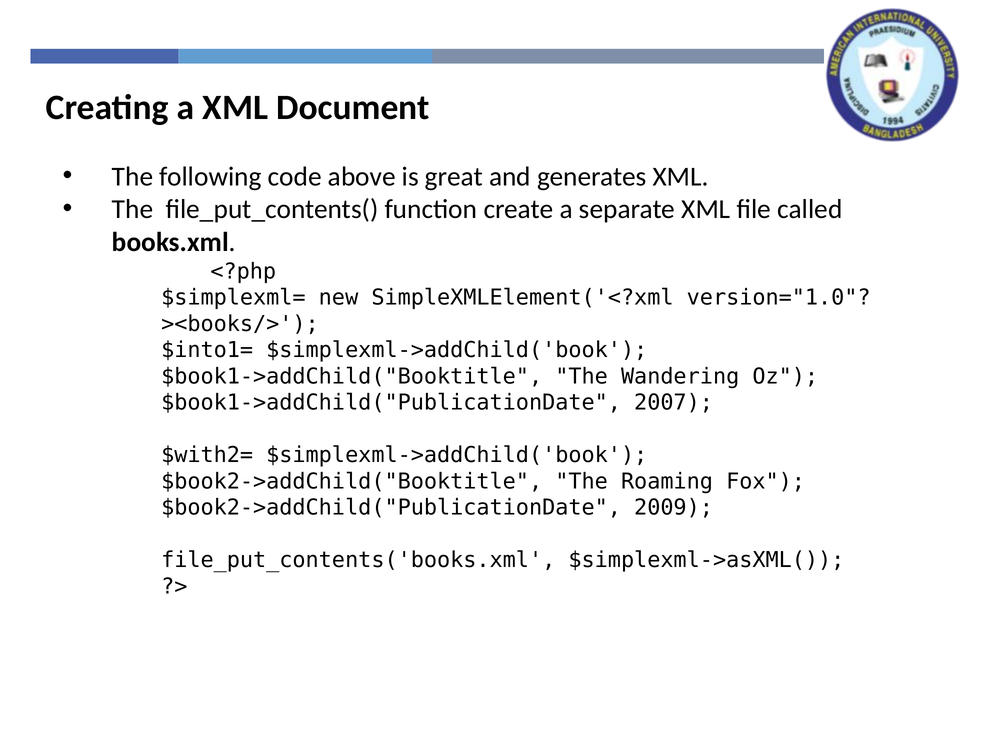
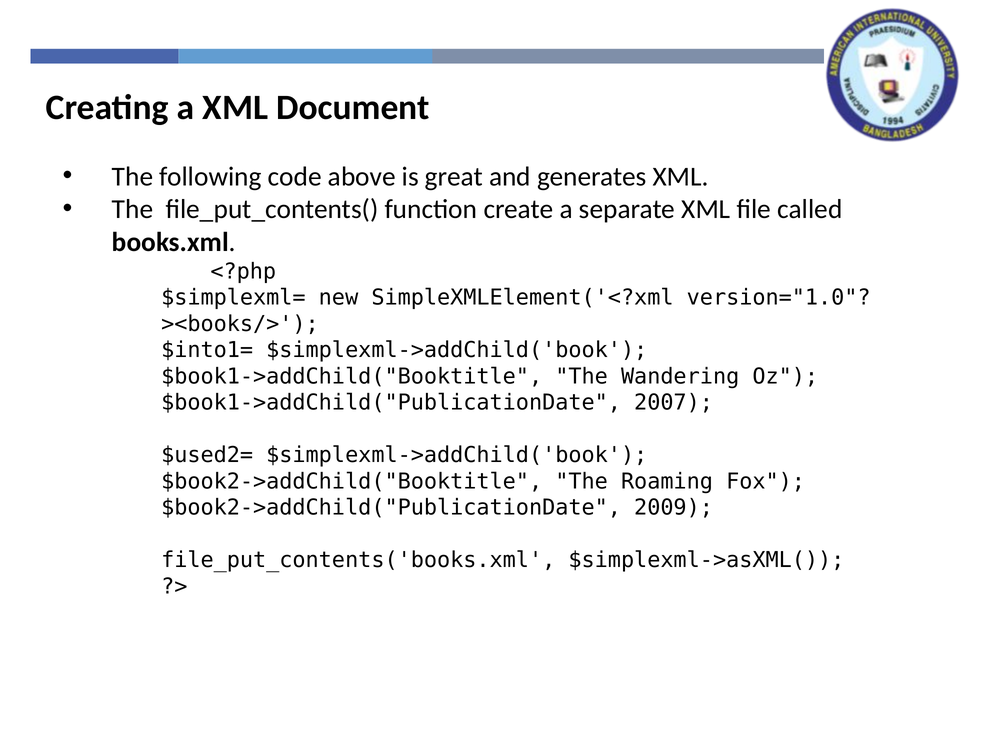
$with2=: $with2= -> $used2=
